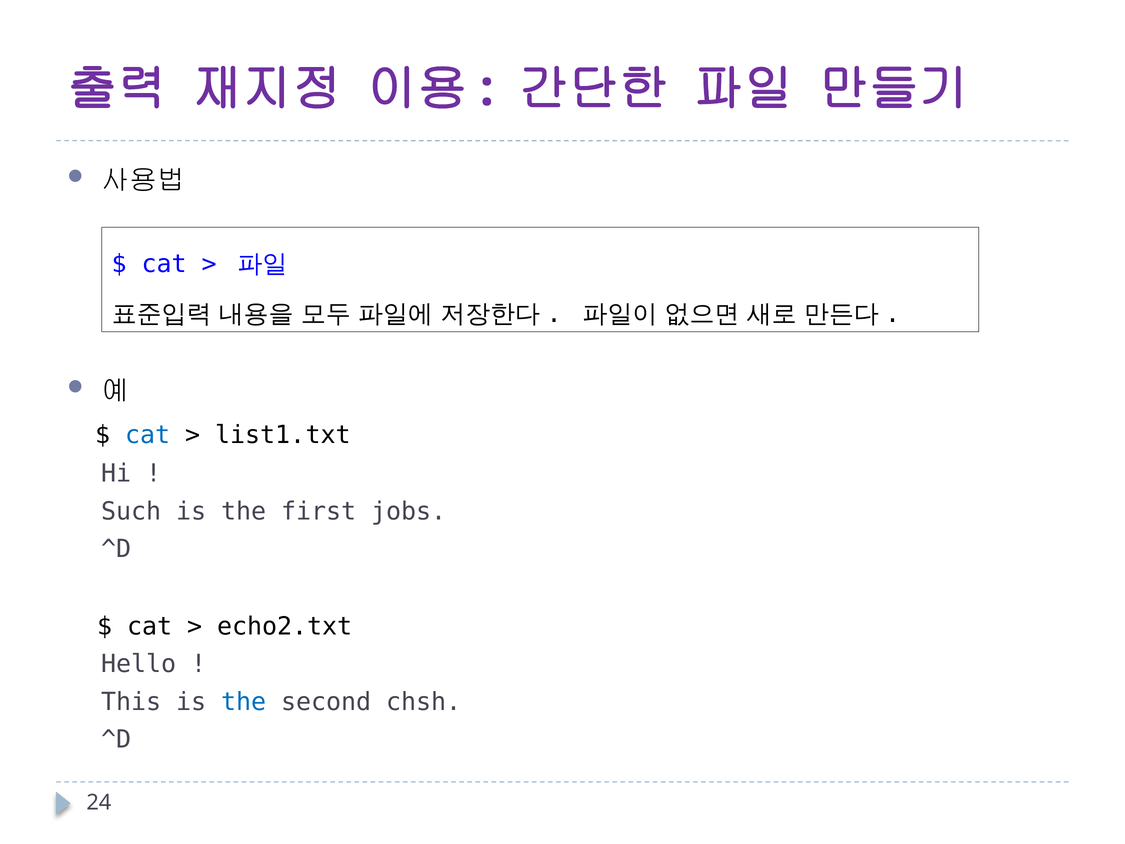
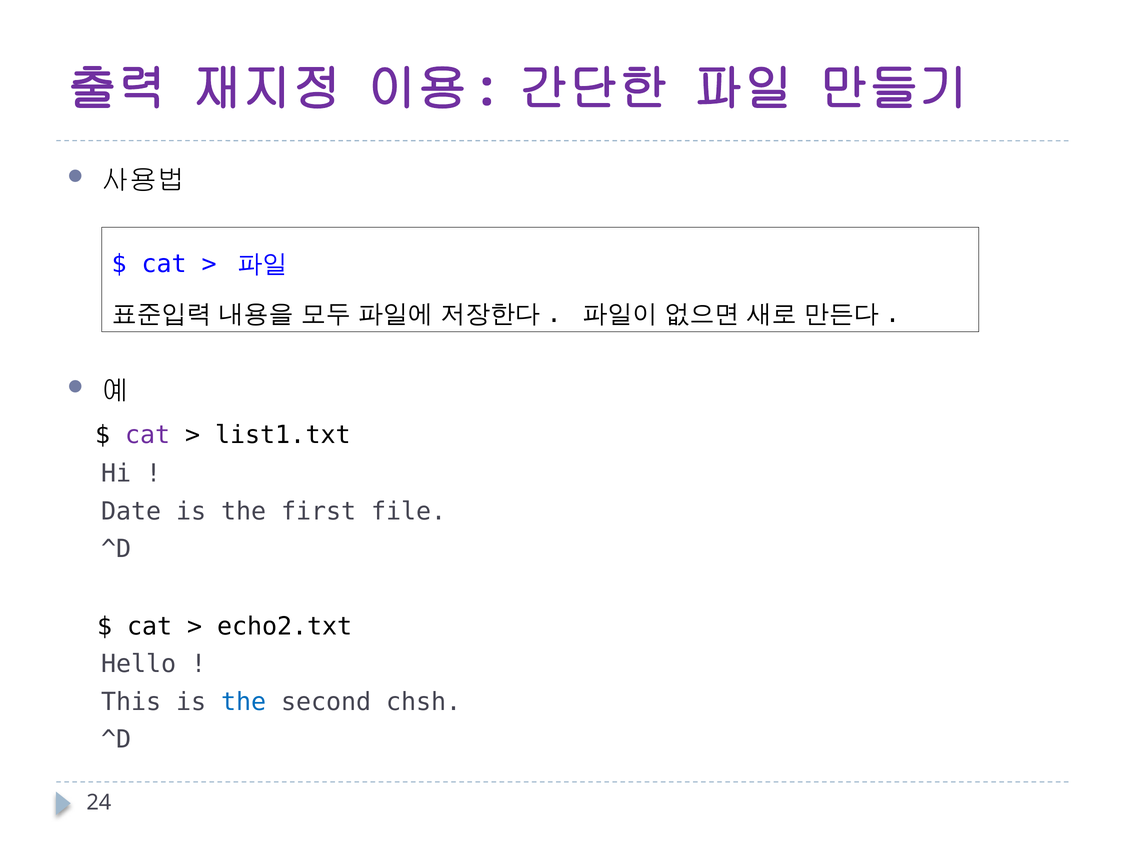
cat at (148, 435) colour: blue -> purple
Such: Such -> Date
jobs: jobs -> file
